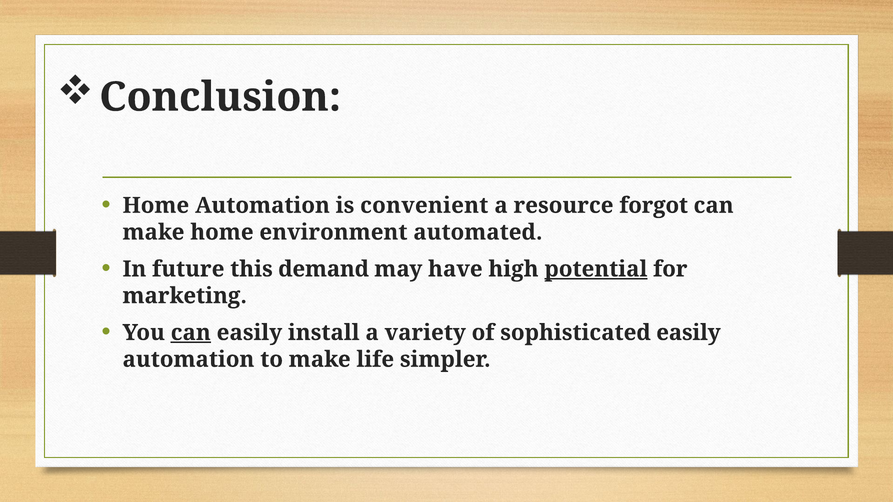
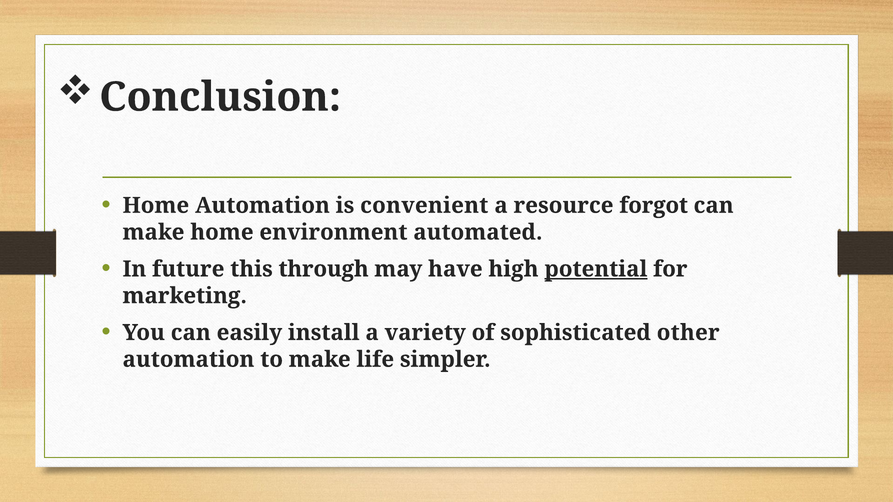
demand: demand -> through
can at (191, 333) underline: present -> none
sophisticated easily: easily -> other
